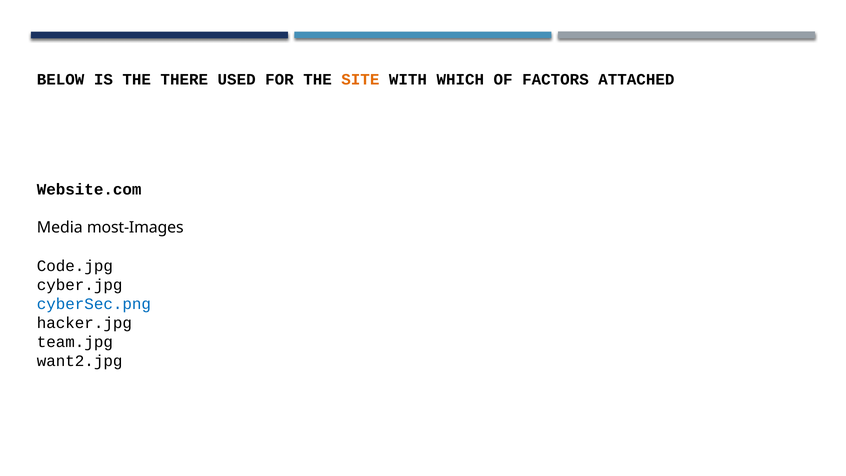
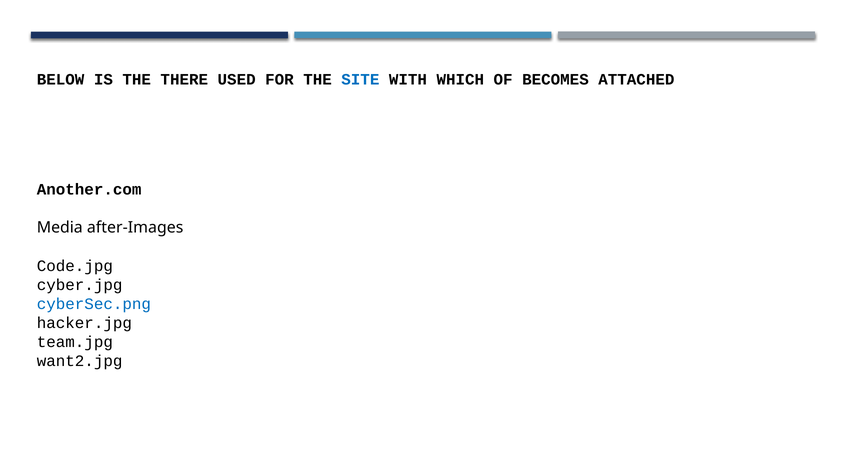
SITE colour: orange -> blue
FACTORS: FACTORS -> BECOMES
Website.com: Website.com -> Another.com
most-Images: most-Images -> after-Images
